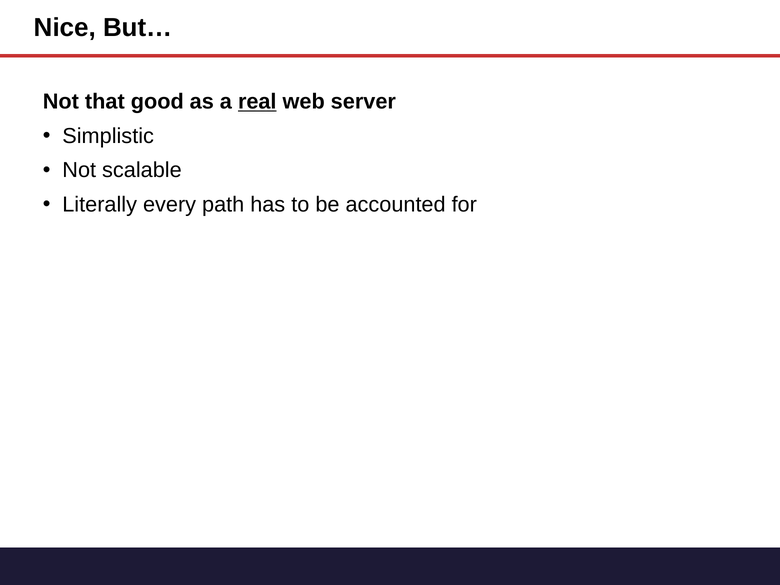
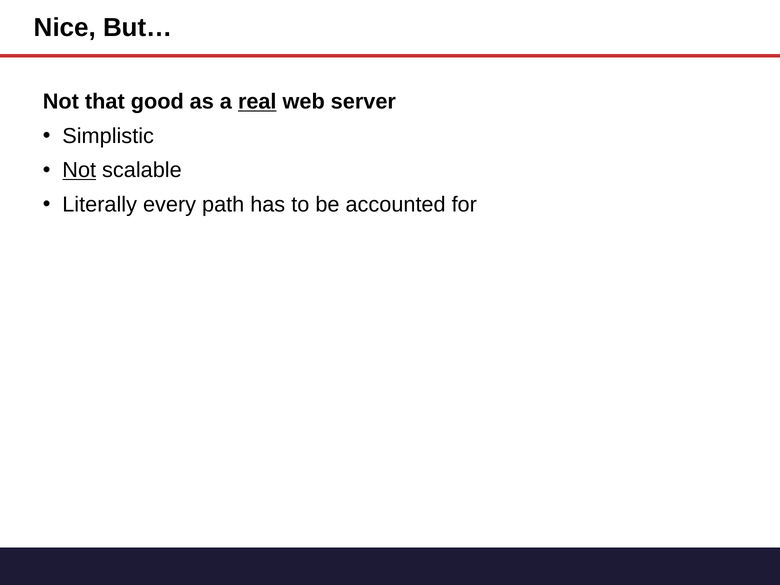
Not at (79, 170) underline: none -> present
